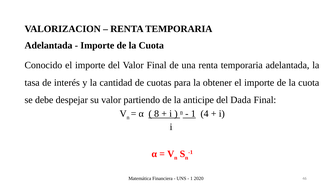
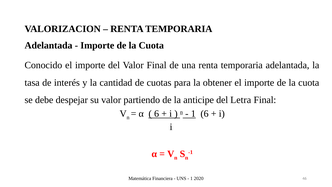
Dada: Dada -> Letra
8 at (157, 114): 8 -> 6
1 4: 4 -> 6
